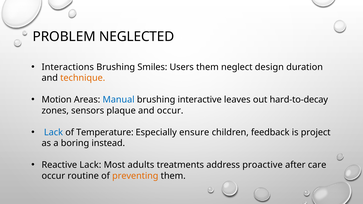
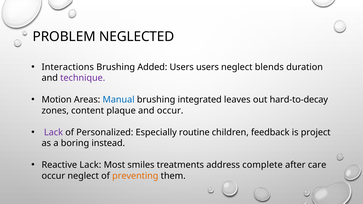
Smiles: Smiles -> Added
Users them: them -> users
design: design -> blends
technique colour: orange -> purple
interactive: interactive -> integrated
sensors: sensors -> content
Lack at (53, 132) colour: blue -> purple
Temperature: Temperature -> Personalized
ensure: ensure -> routine
adults: adults -> smiles
proactive: proactive -> complete
occur routine: routine -> neglect
